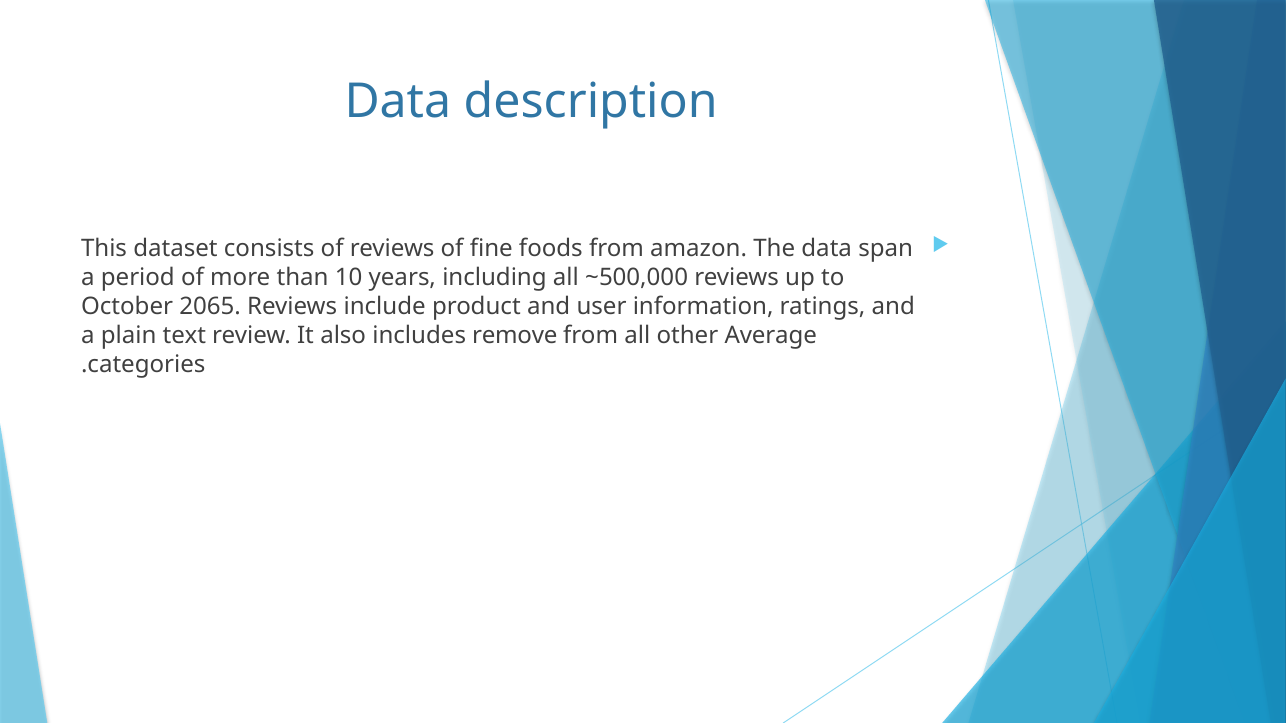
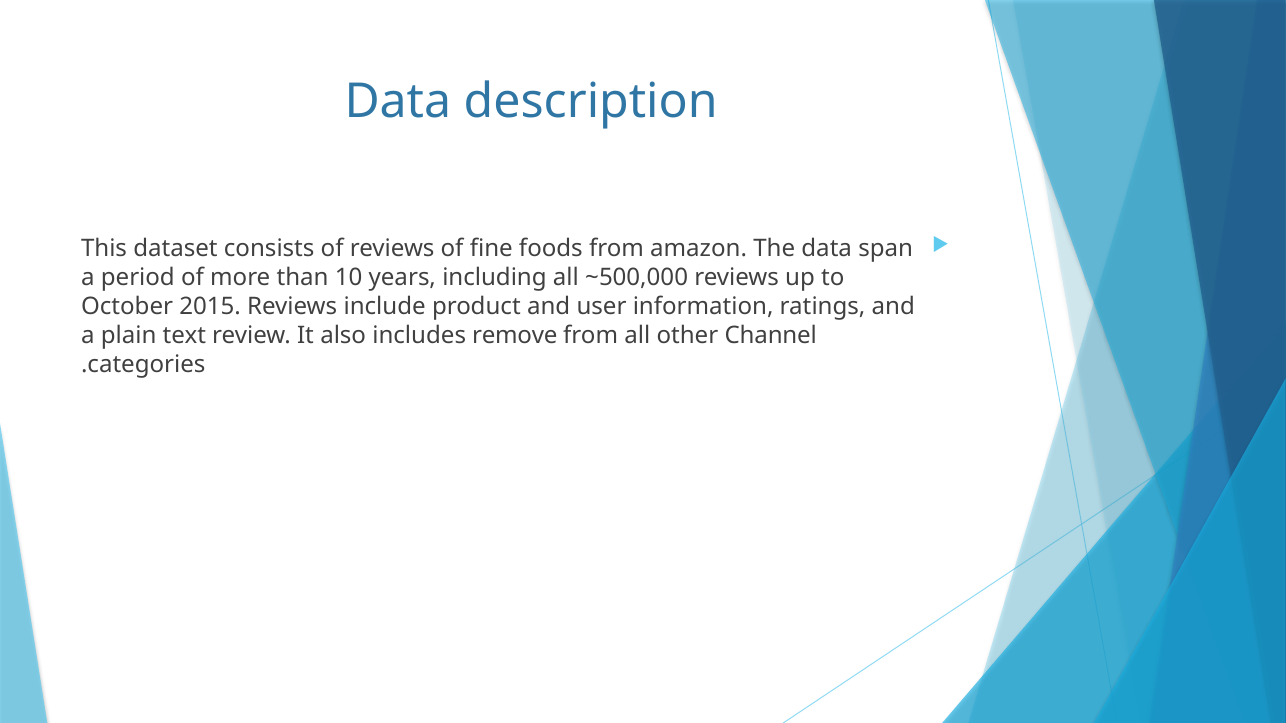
2065: 2065 -> 2015
Average: Average -> Channel
